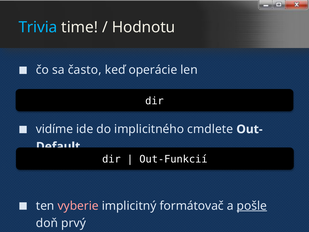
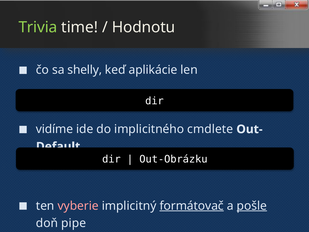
Trivia colour: light blue -> light green
často: často -> shelly
operácie: operácie -> aplikácie
Out-Funkcií: Out-Funkcií -> Out-Obrázku
formátovač underline: none -> present
prvý: prvý -> pipe
